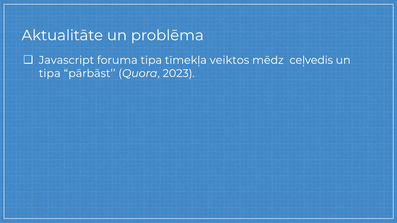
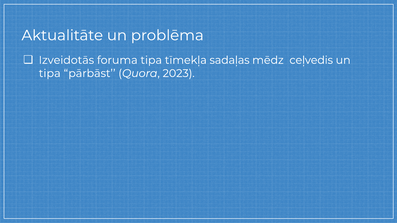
Javascript: Javascript -> Izveidotās
veiktos: veiktos -> sadaļas
